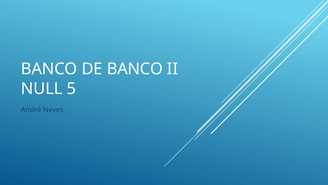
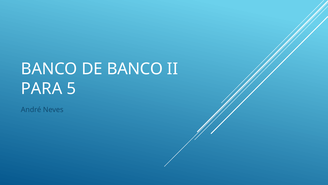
NULL: NULL -> PARA
